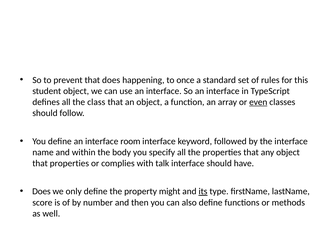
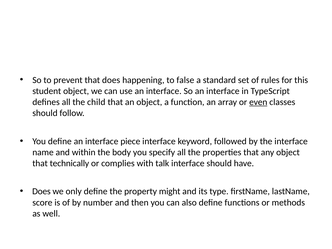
once: once -> false
class: class -> child
room: room -> piece
that properties: properties -> technically
its underline: present -> none
